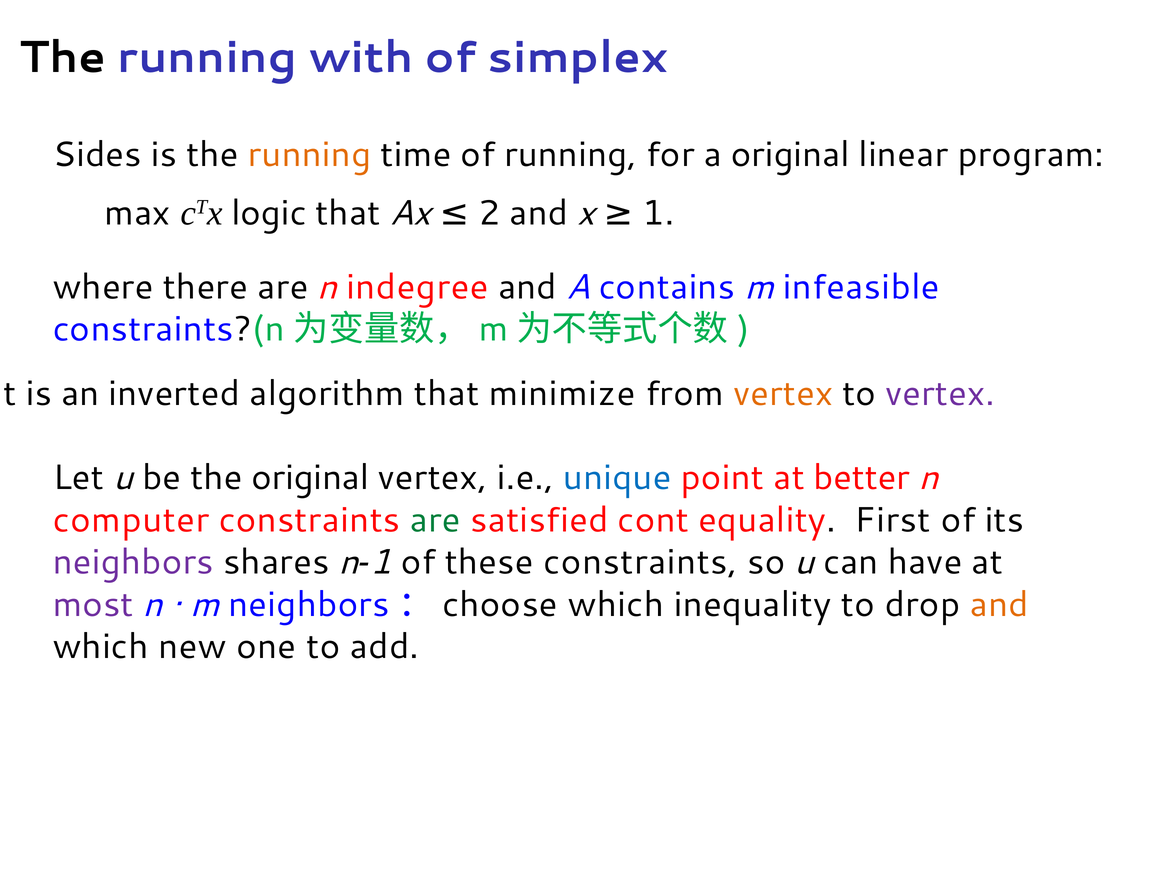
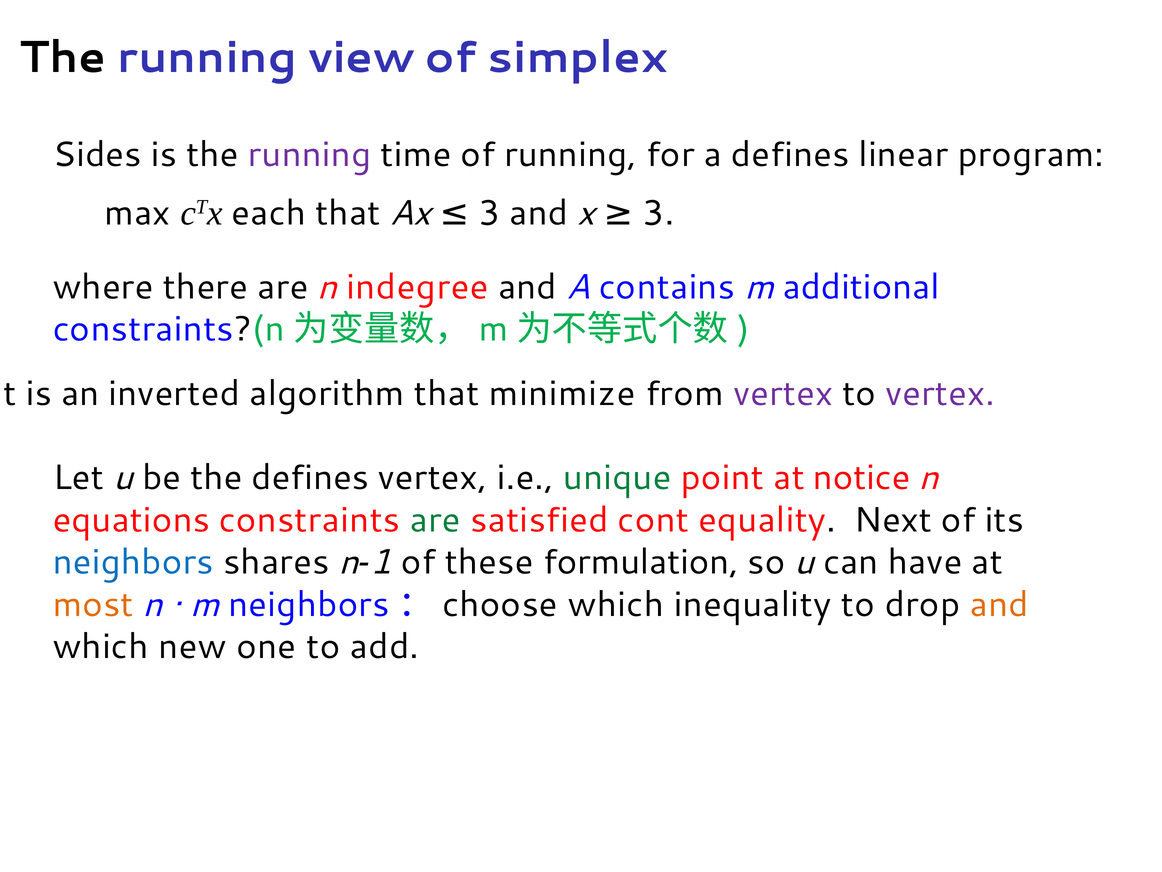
with: with -> view
running at (310, 155) colour: orange -> purple
a original: original -> defines
logic: logic -> each
2 at (490, 213): 2 -> 3
1 at (658, 213): 1 -> 3
infeasible: infeasible -> additional
vertex at (783, 394) colour: orange -> purple
the original: original -> defines
unique colour: blue -> green
better: better -> notice
computer: computer -> equations
First: First -> Next
neighbors colour: purple -> blue
these constraints: constraints -> formulation
most colour: purple -> orange
